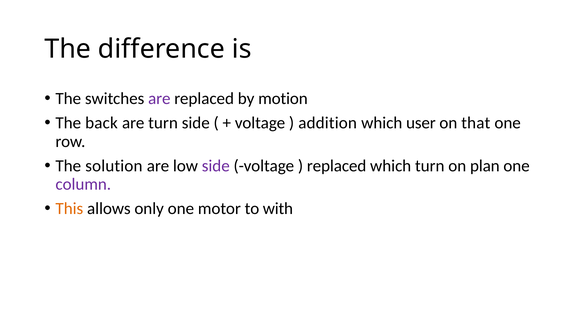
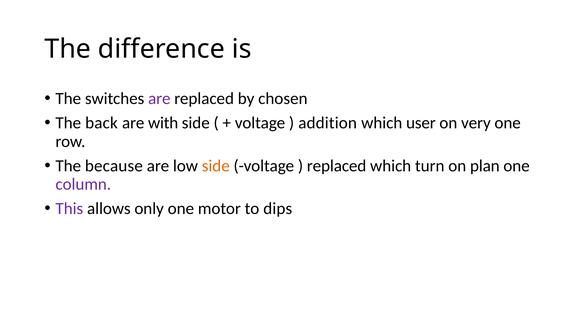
motion: motion -> chosen
are turn: turn -> with
that: that -> very
solution: solution -> because
side at (216, 166) colour: purple -> orange
This colour: orange -> purple
with: with -> dips
